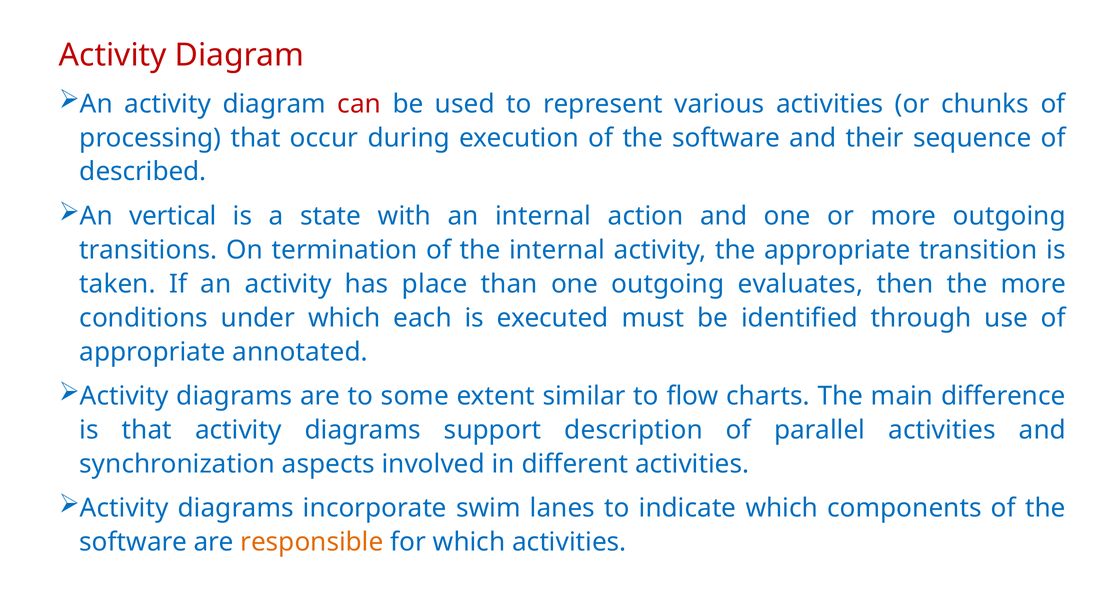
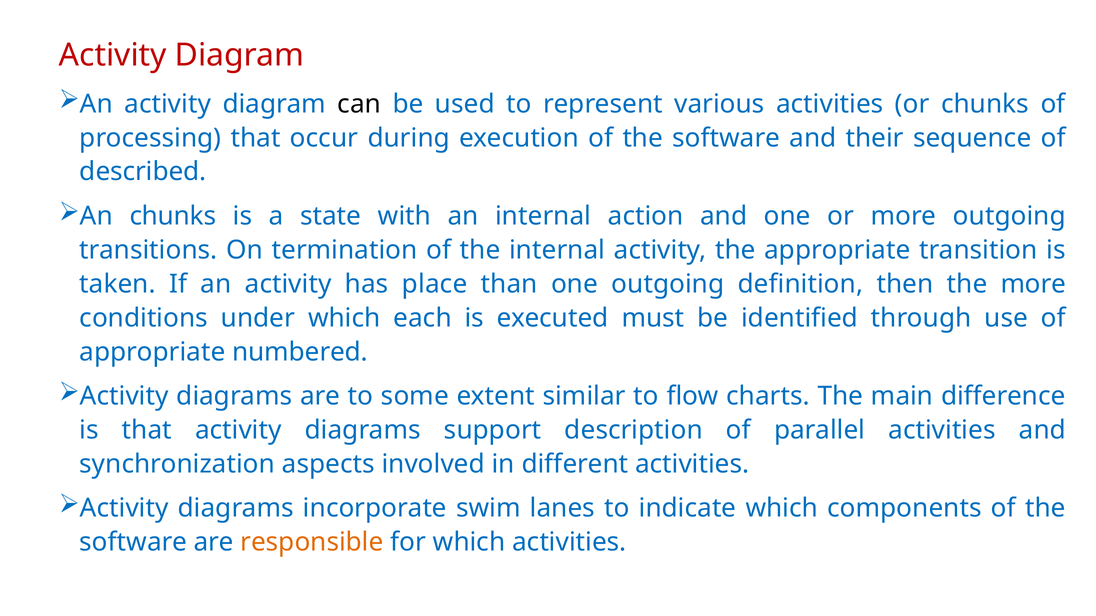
can colour: red -> black
An vertical: vertical -> chunks
evaluates: evaluates -> definition
annotated: annotated -> numbered
